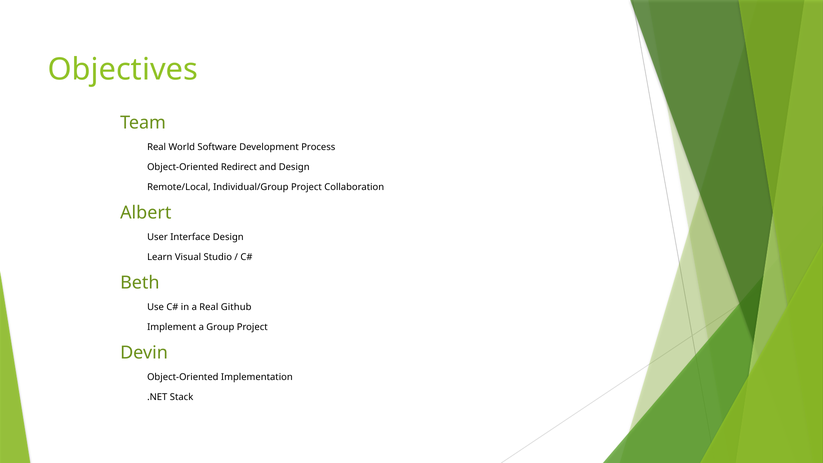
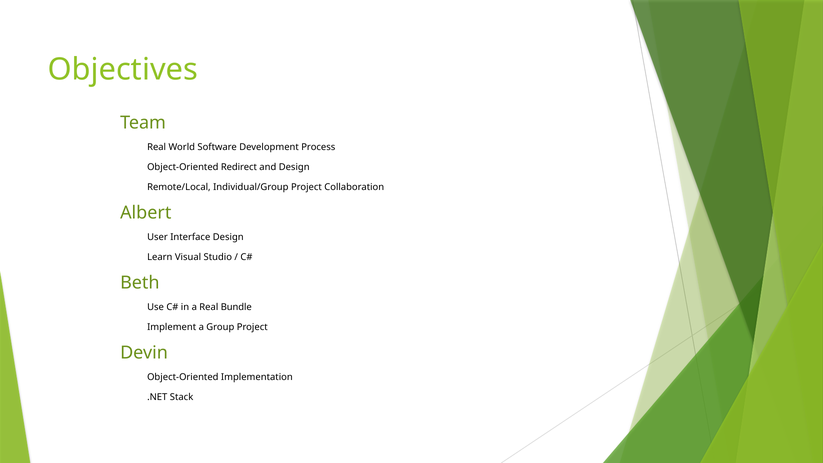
Github: Github -> Bundle
